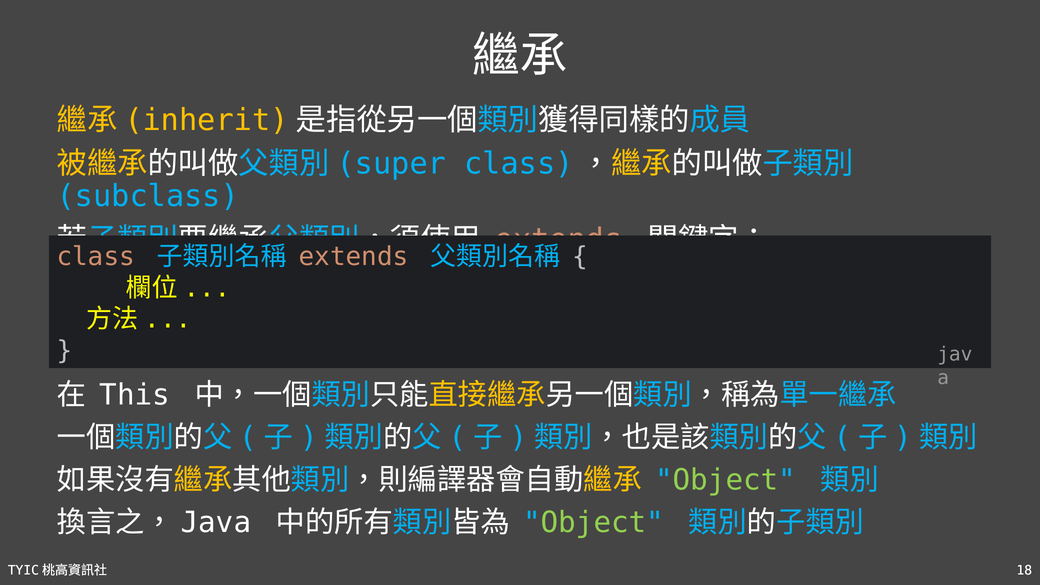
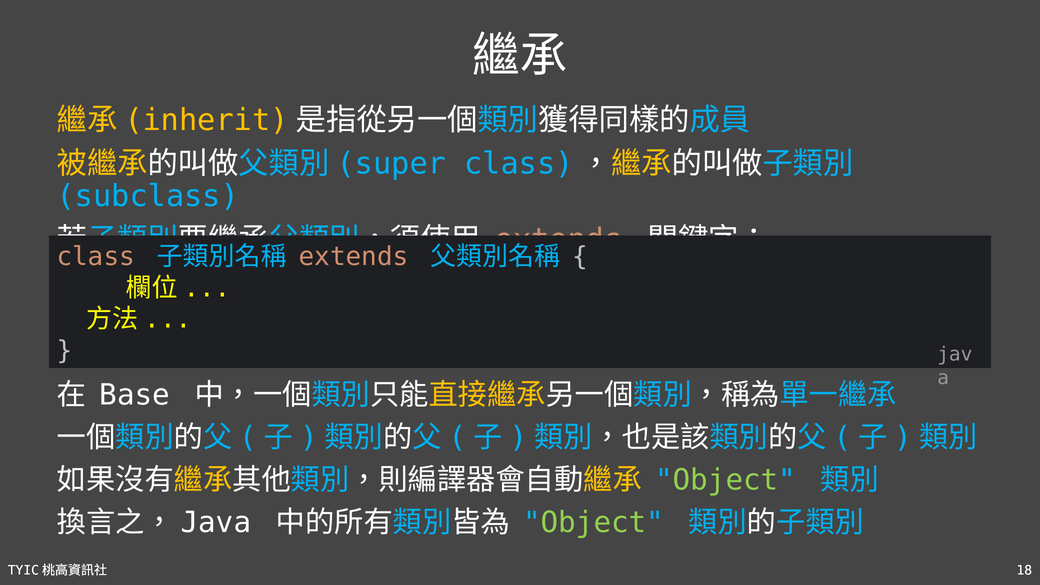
This: This -> Base
